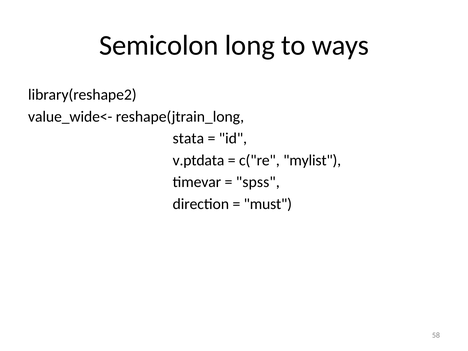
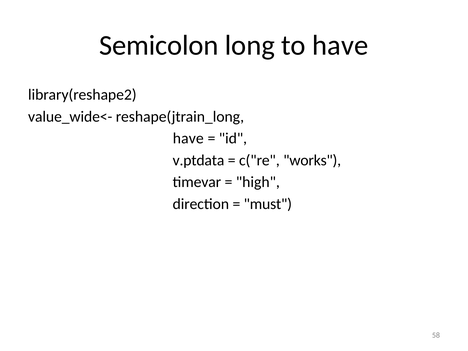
to ways: ways -> have
stata at (188, 138): stata -> have
mylist: mylist -> works
spss: spss -> high
